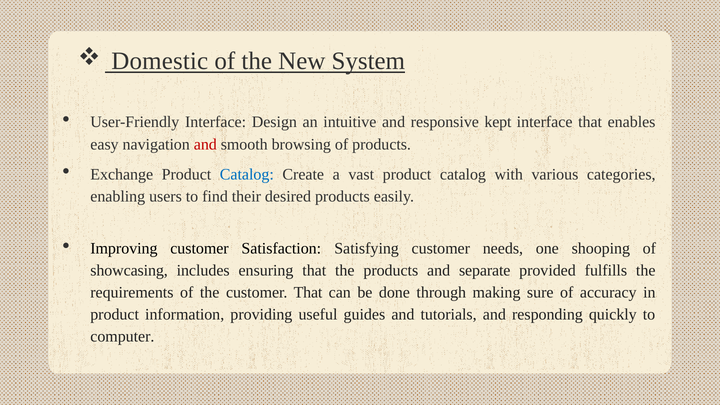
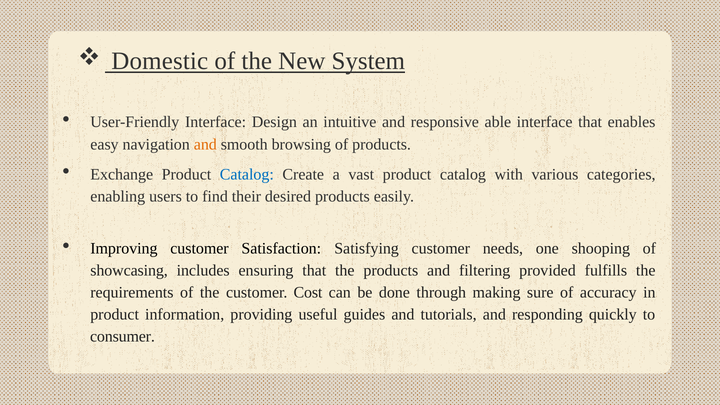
kept: kept -> able
and at (205, 144) colour: red -> orange
separate: separate -> filtering
customer That: That -> Cost
computer: computer -> consumer
